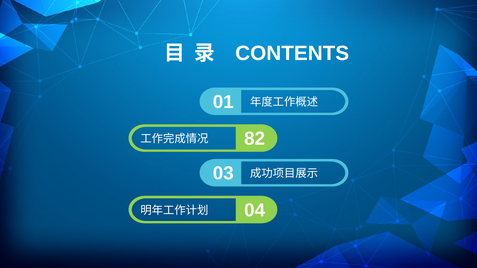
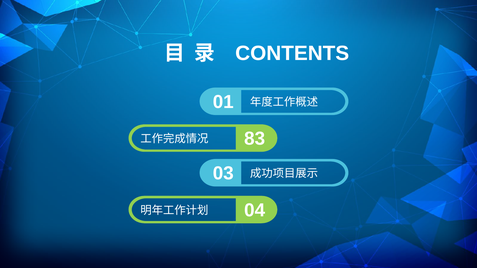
82: 82 -> 83
